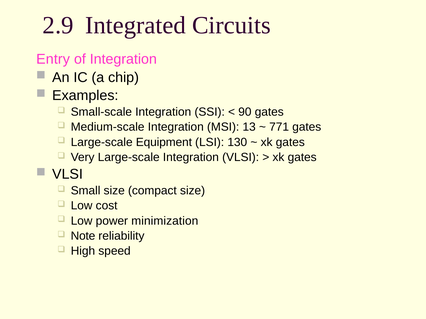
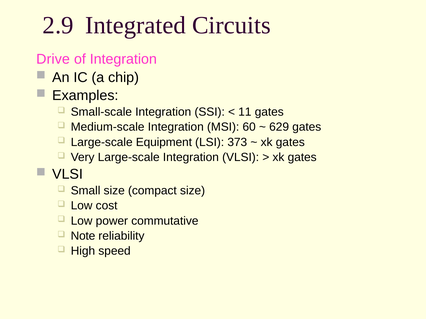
Entry: Entry -> Drive
90: 90 -> 11
13: 13 -> 60
771: 771 -> 629
130: 130 -> 373
minimization: minimization -> commutative
